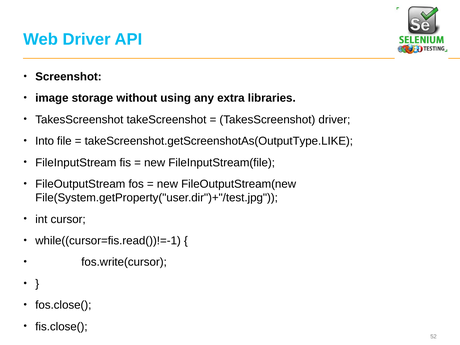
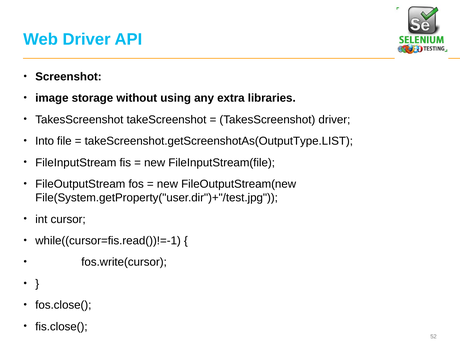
takeScreenshot.getScreenshotAs(OutputType.LIKE: takeScreenshot.getScreenshotAs(OutputType.LIKE -> takeScreenshot.getScreenshotAs(OutputType.LIST
